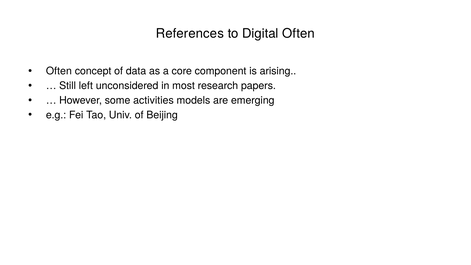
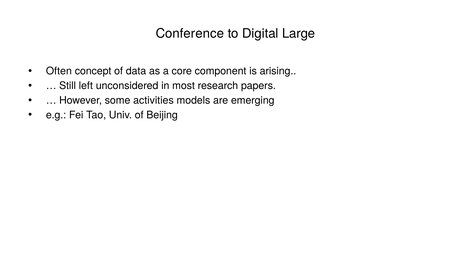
References: References -> Conference
Digital Often: Often -> Large
